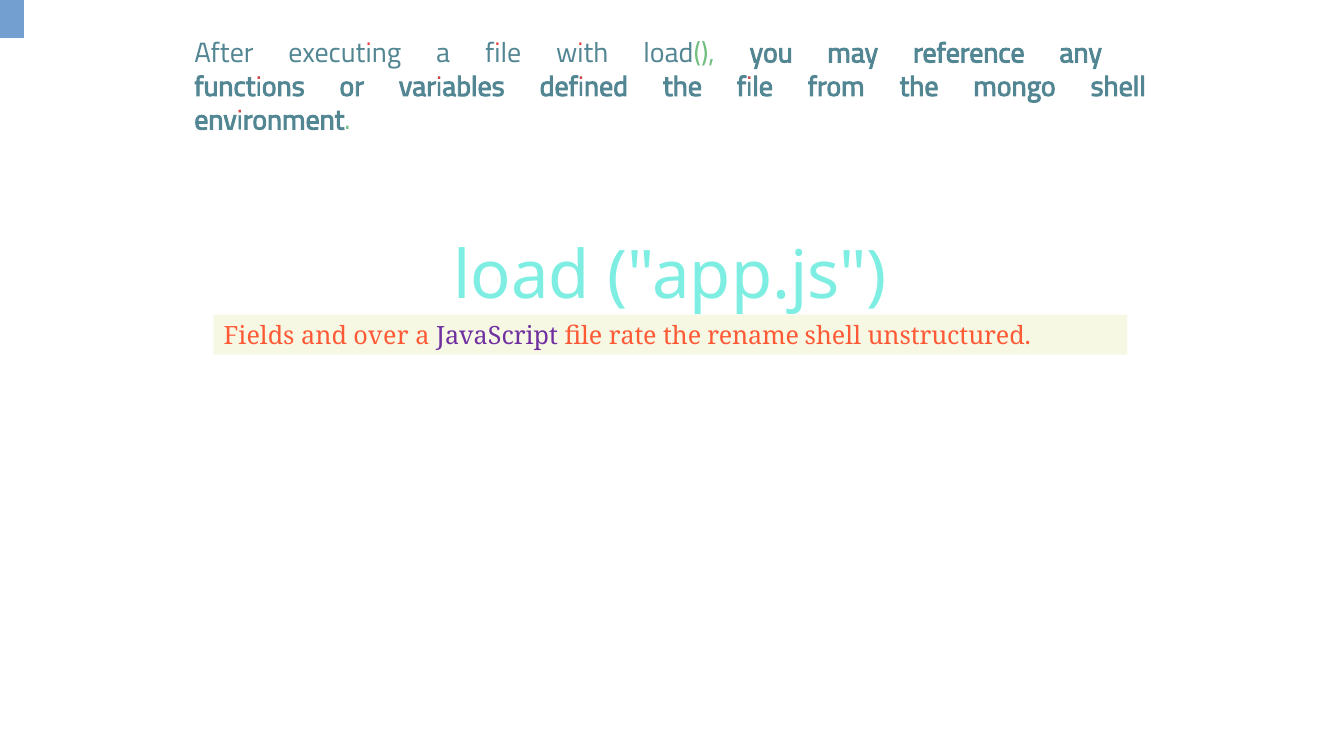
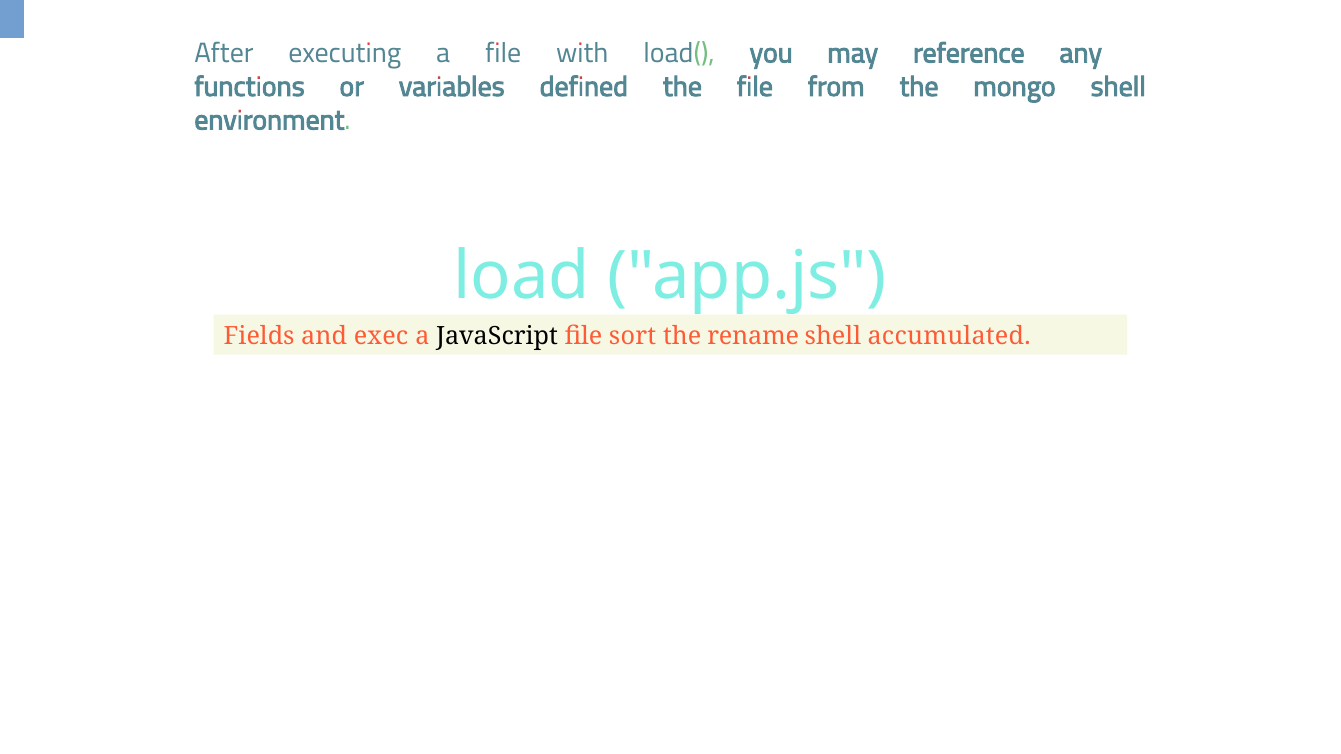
over: over -> exec
JavaScript colour: purple -> black
rate: rate -> sort
unstructured: unstructured -> accumulated
